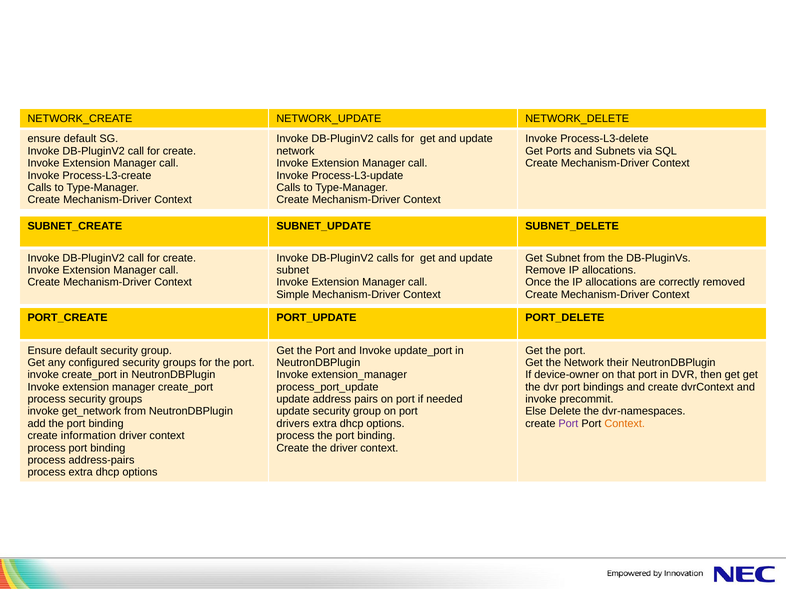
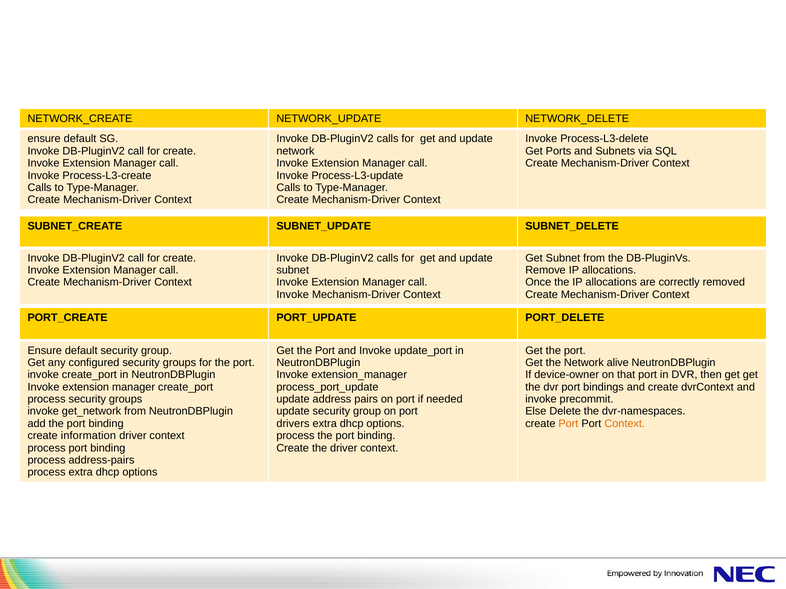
Simple at (293, 295): Simple -> Invoke
their: their -> alive
Port at (568, 424) colour: purple -> orange
